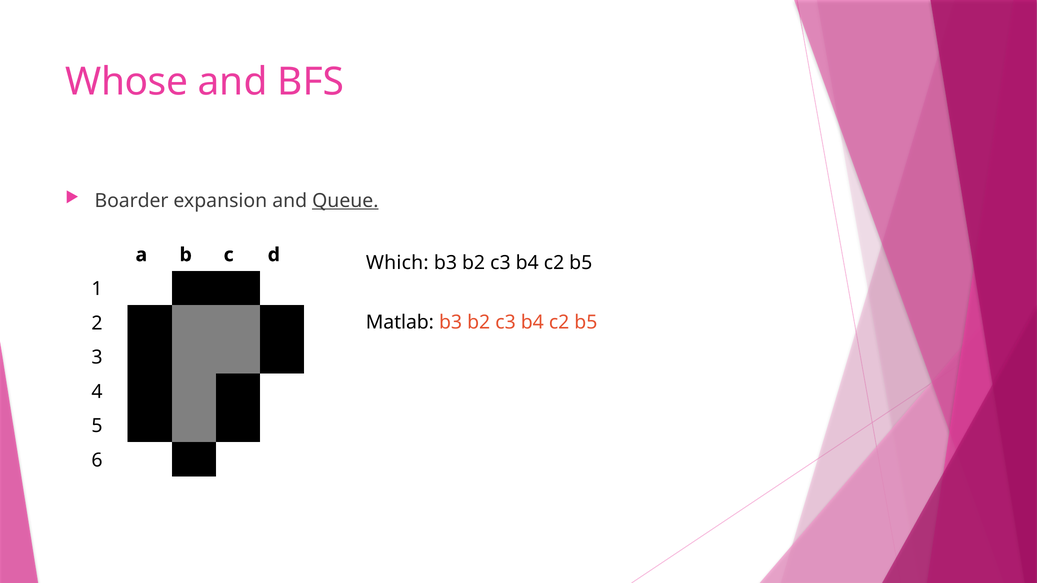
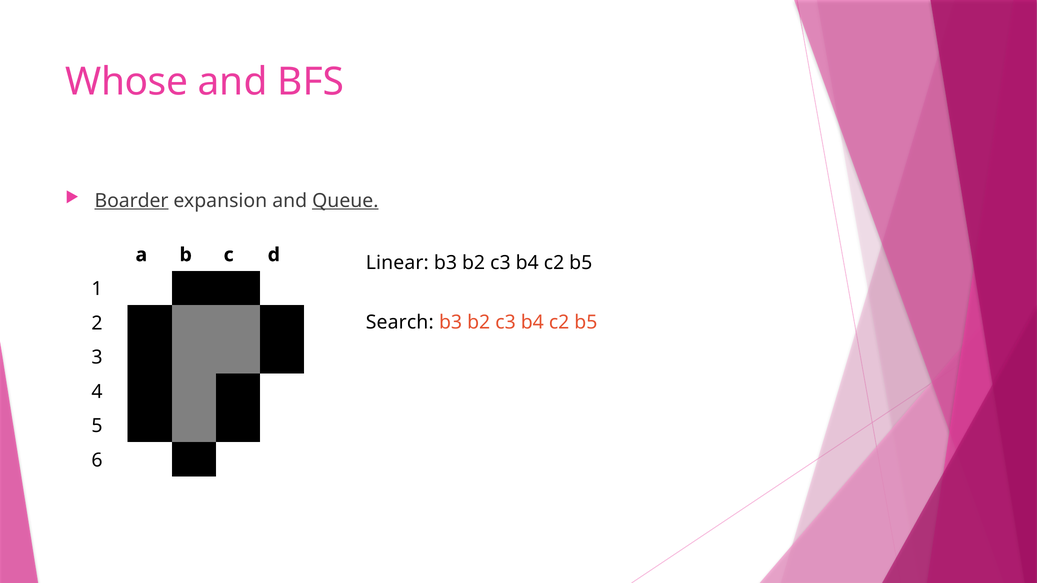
Boarder underline: none -> present
Which: Which -> Linear
Matlab: Matlab -> Search
